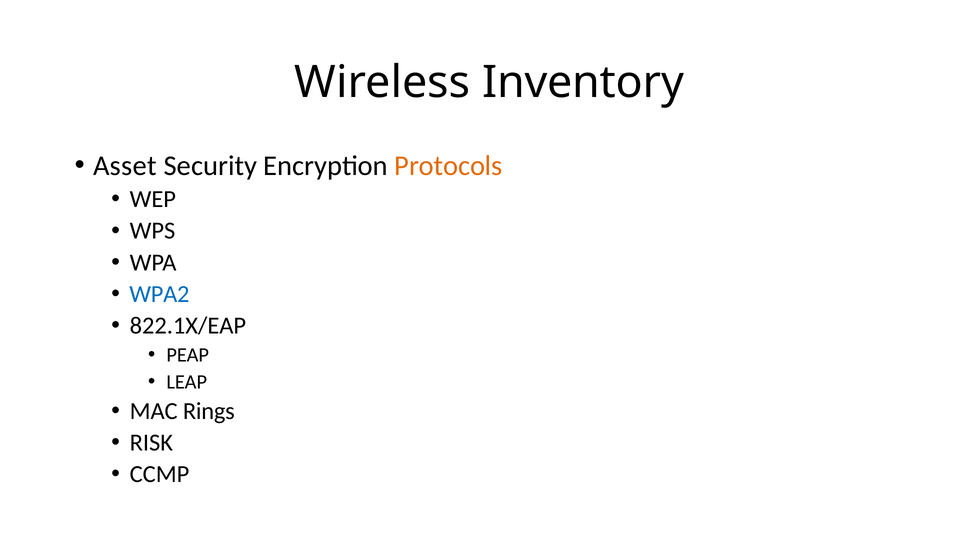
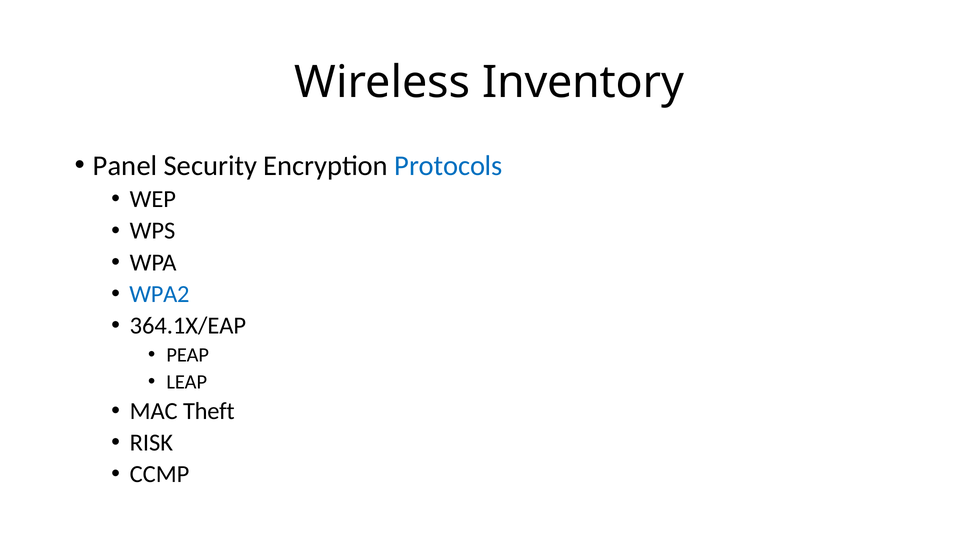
Asset: Asset -> Panel
Protocols colour: orange -> blue
822.1X/EAP: 822.1X/EAP -> 364.1X/EAP
Rings: Rings -> Theft
